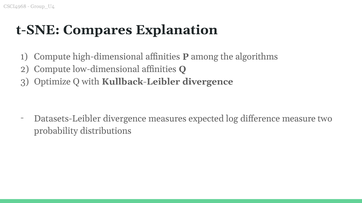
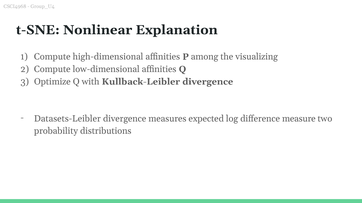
Compares: Compares -> Nonlinear
algorithms: algorithms -> visualizing
